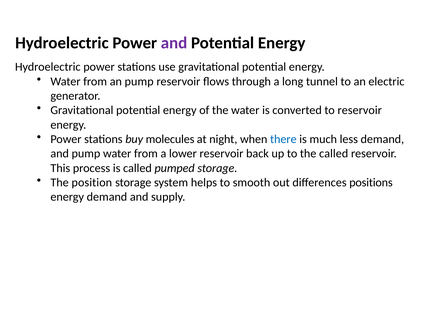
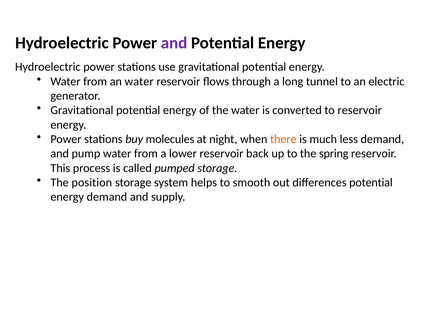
an pump: pump -> water
there colour: blue -> orange
the called: called -> spring
differences positions: positions -> potential
